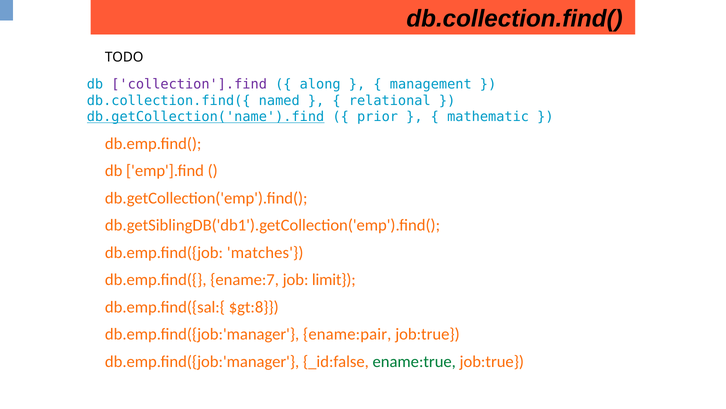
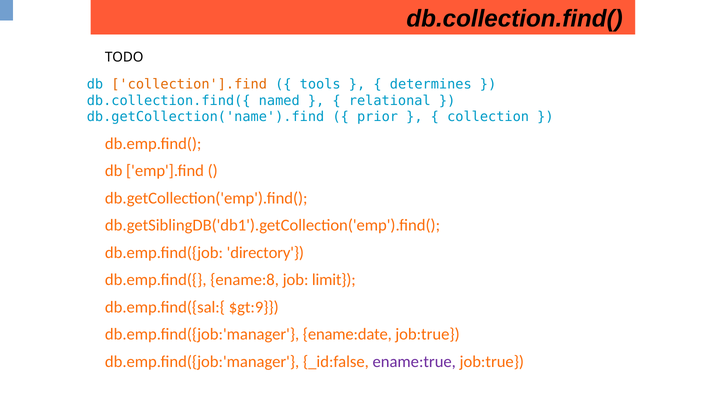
collection'].find colour: purple -> orange
along: along -> tools
management: management -> determines
db.getCollection('name').find underline: present -> none
mathematic: mathematic -> collection
matches: matches -> directory
ename:7: ename:7 -> ename:8
$gt:8: $gt:8 -> $gt:9
ename:pair: ename:pair -> ename:date
ename:true colour: green -> purple
